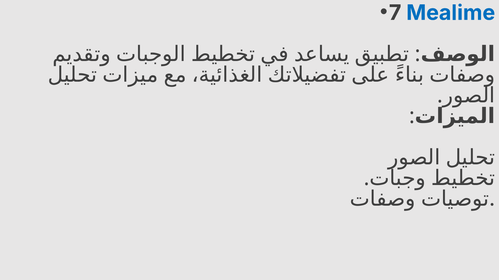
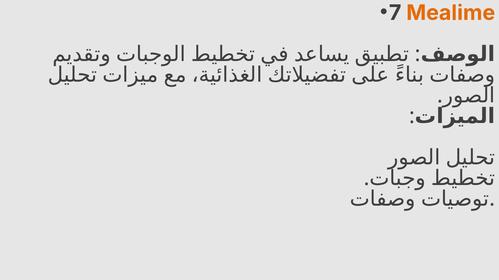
Mealime colour: blue -> orange
